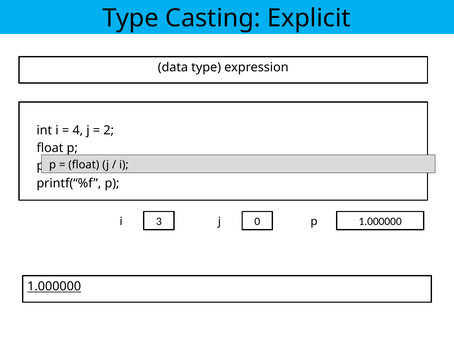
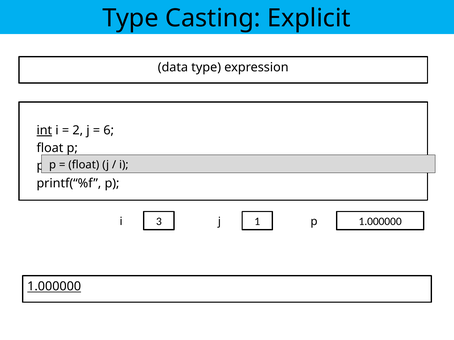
int underline: none -> present
4: 4 -> 2
2: 2 -> 6
0: 0 -> 1
